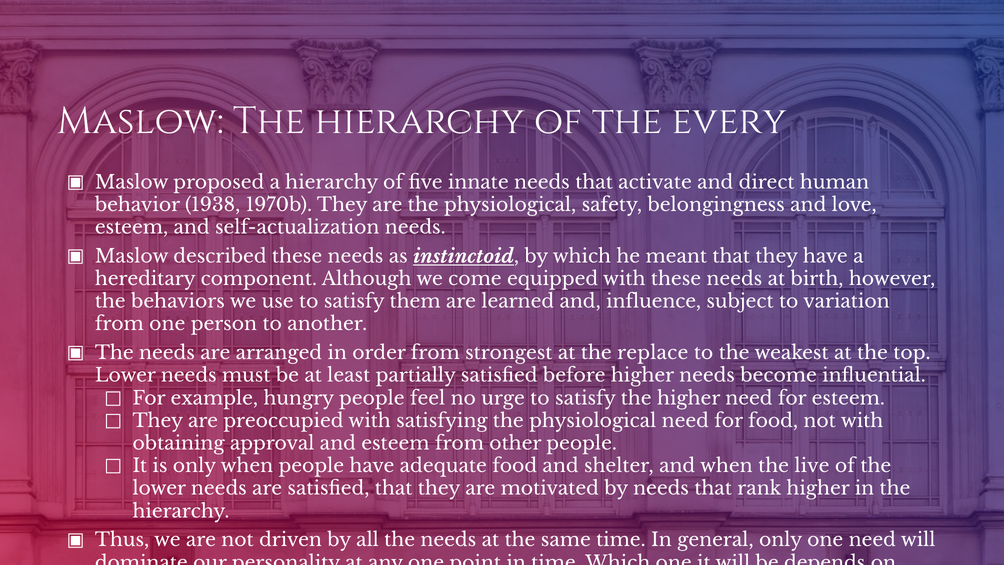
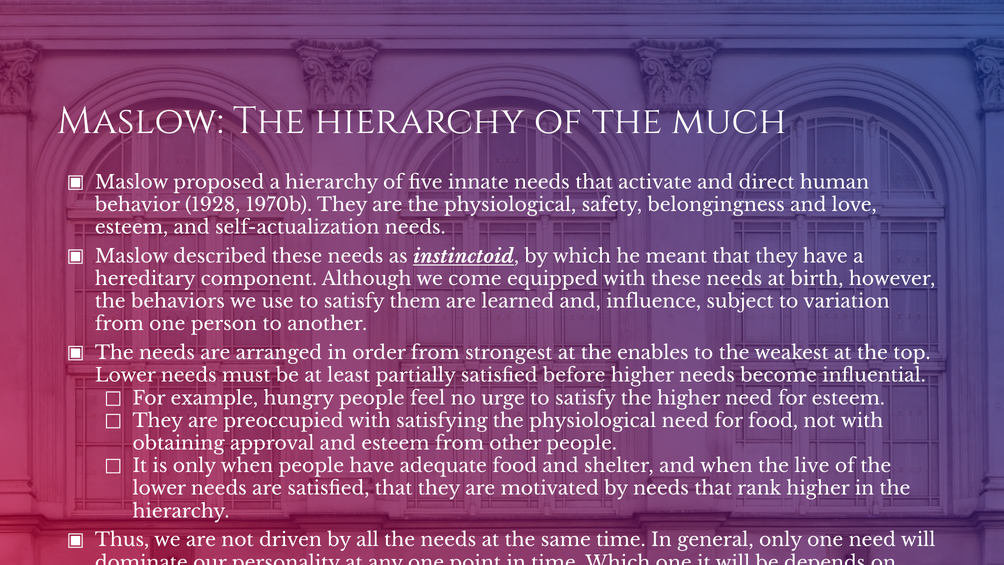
every: every -> much
1938: 1938 -> 1928
replace: replace -> enables
